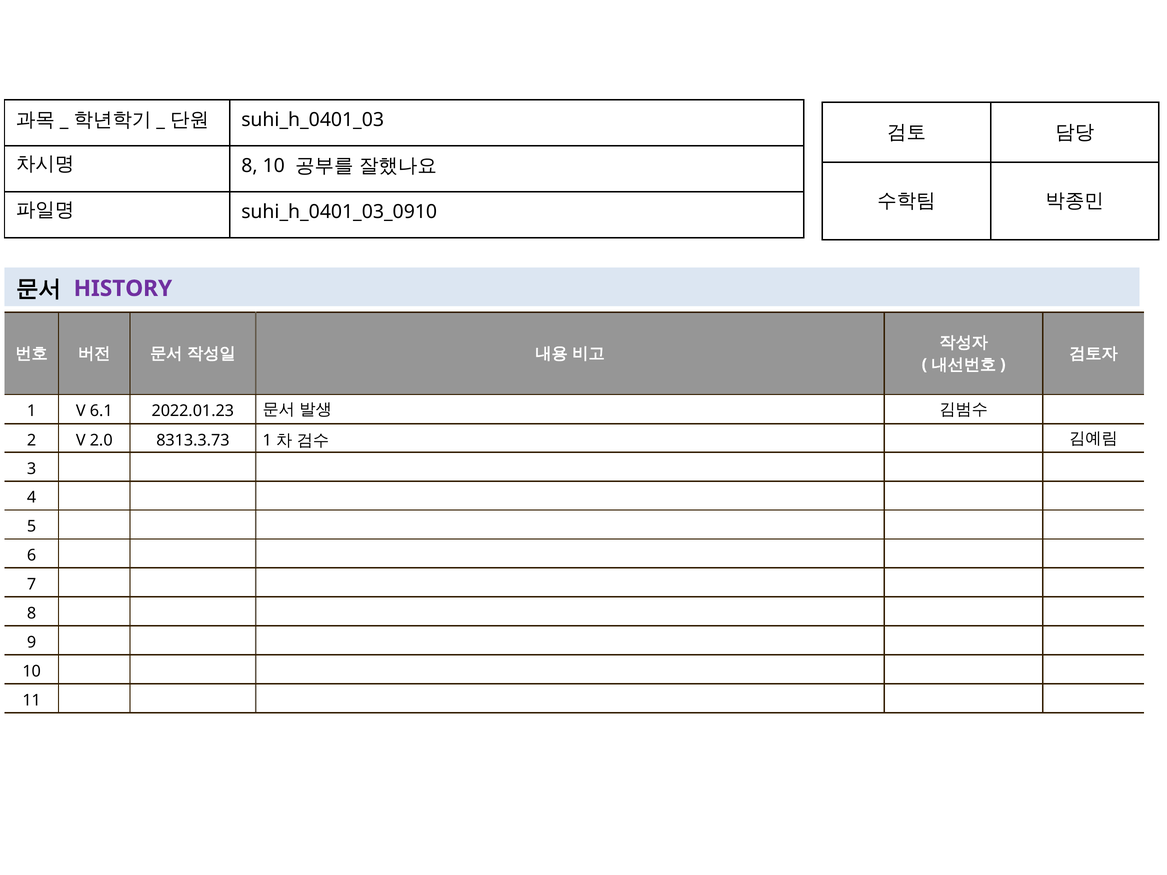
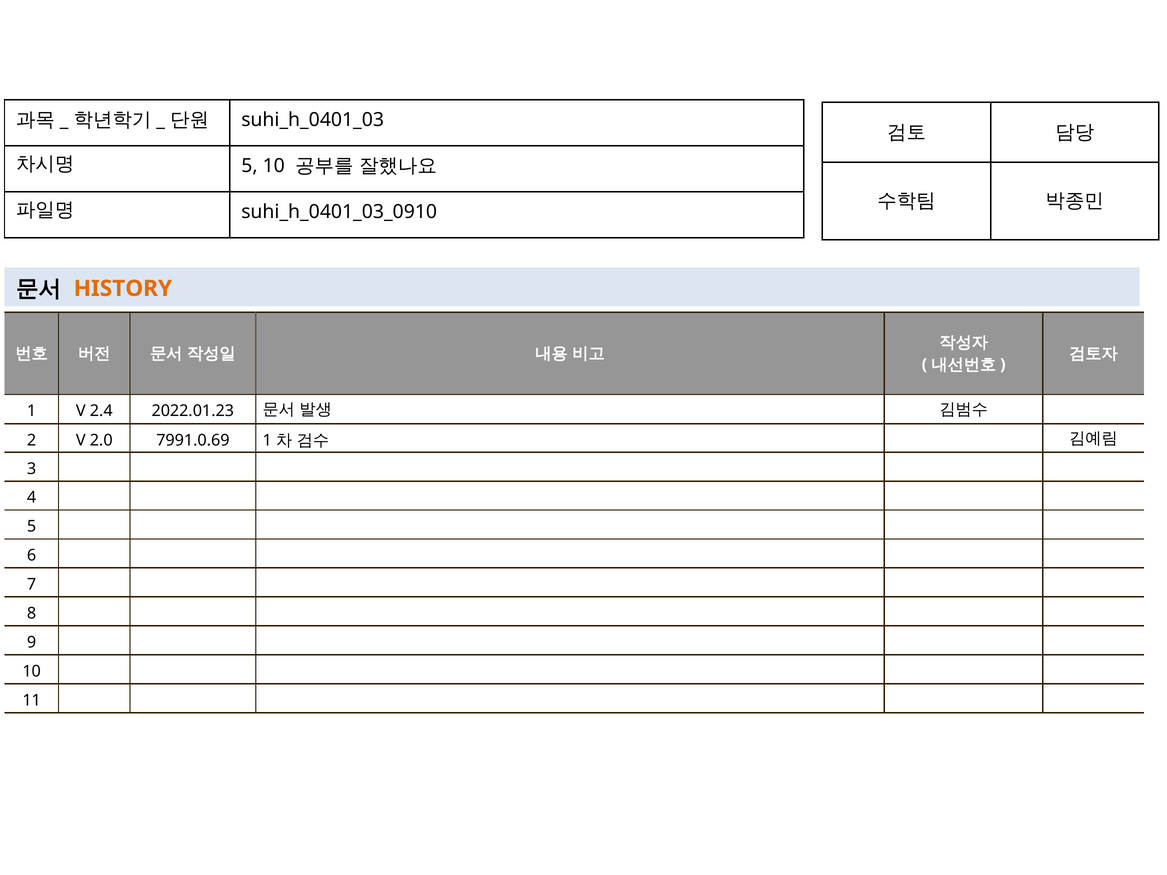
8 at (249, 166): 8 -> 5
HISTORY colour: purple -> orange
6.1: 6.1 -> 2.4
8313.3.73: 8313.3.73 -> 7991.0.69
